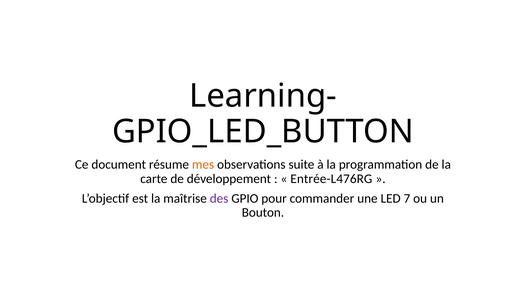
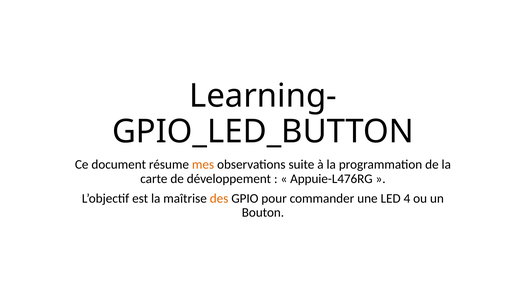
Entrée-L476RG: Entrée-L476RG -> Appuie-L476RG
des colour: purple -> orange
7: 7 -> 4
